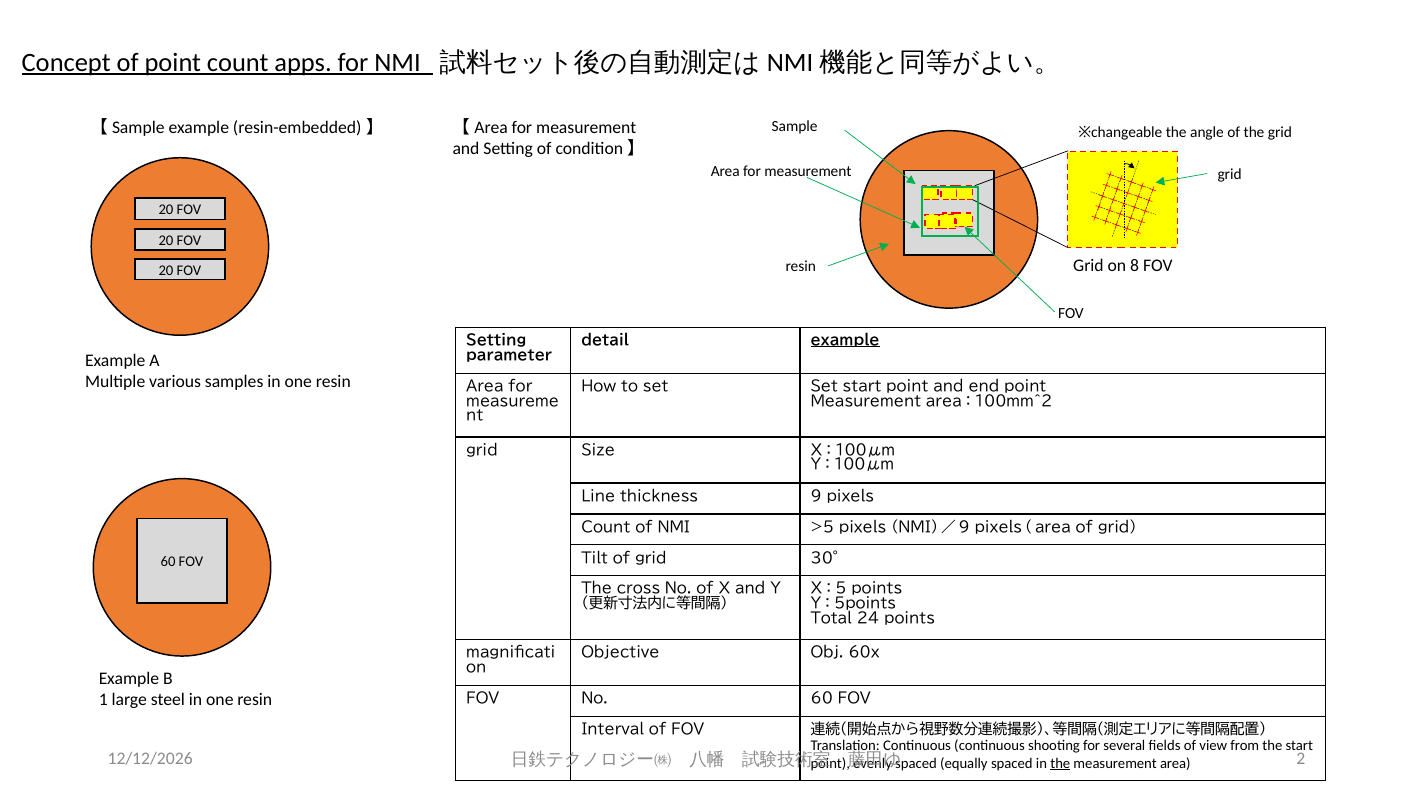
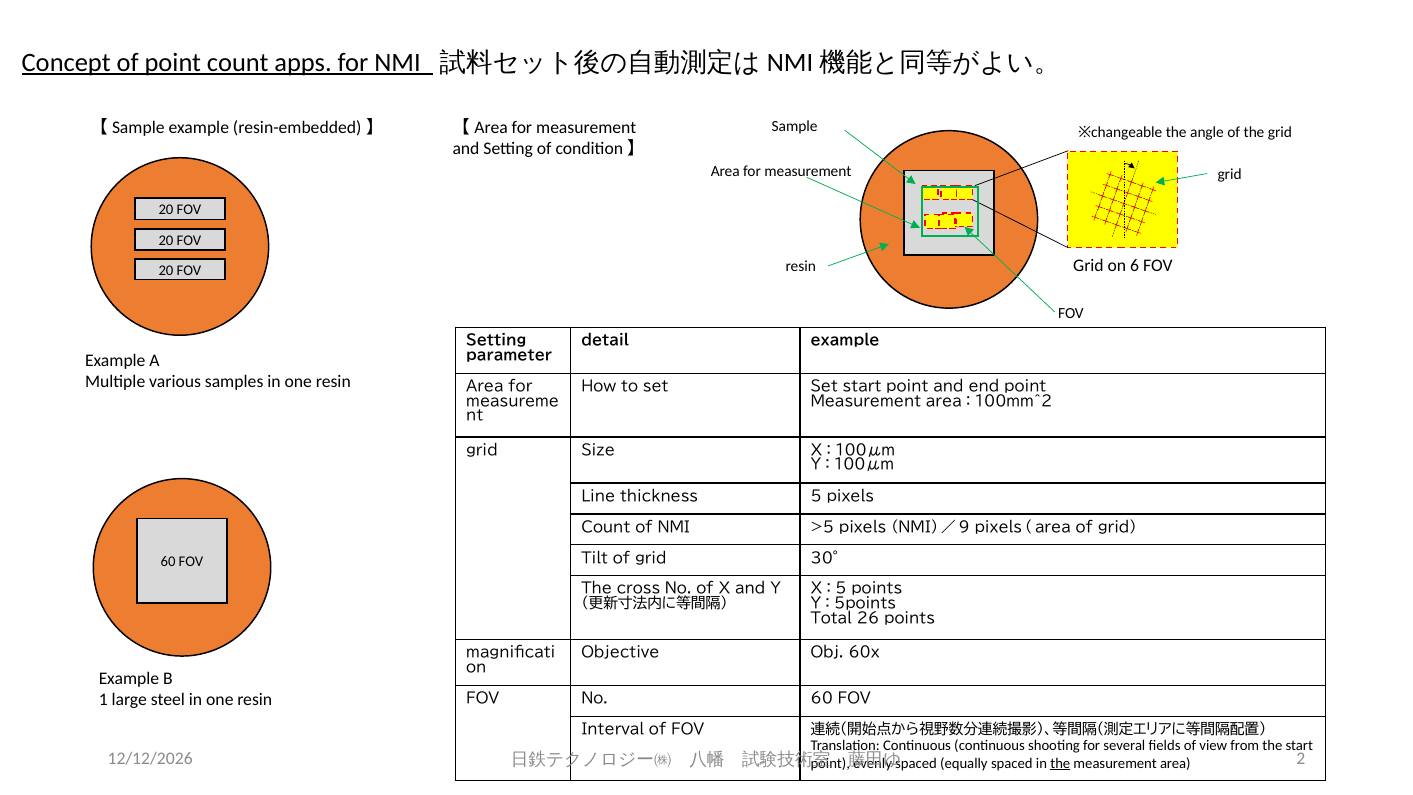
8: 8 -> 6
example at (845, 340) underline: present -> none
9: 9 -> 5
24: 24 -> 26
